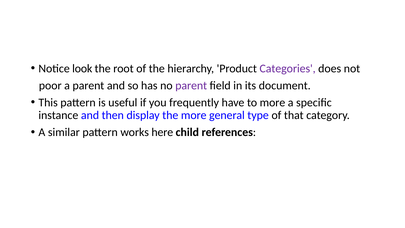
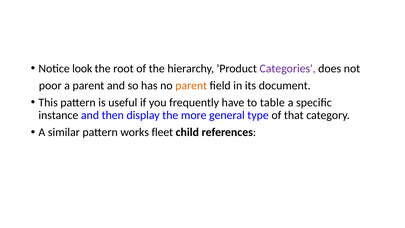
parent at (191, 85) colour: purple -> orange
to more: more -> table
here: here -> fleet
